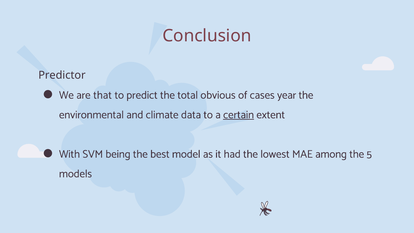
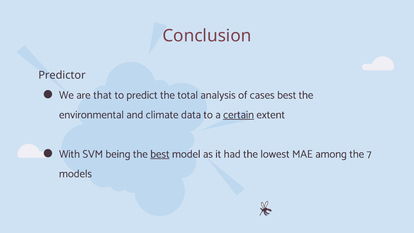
obvious: obvious -> analysis
cases year: year -> best
best at (160, 154) underline: none -> present
5: 5 -> 7
